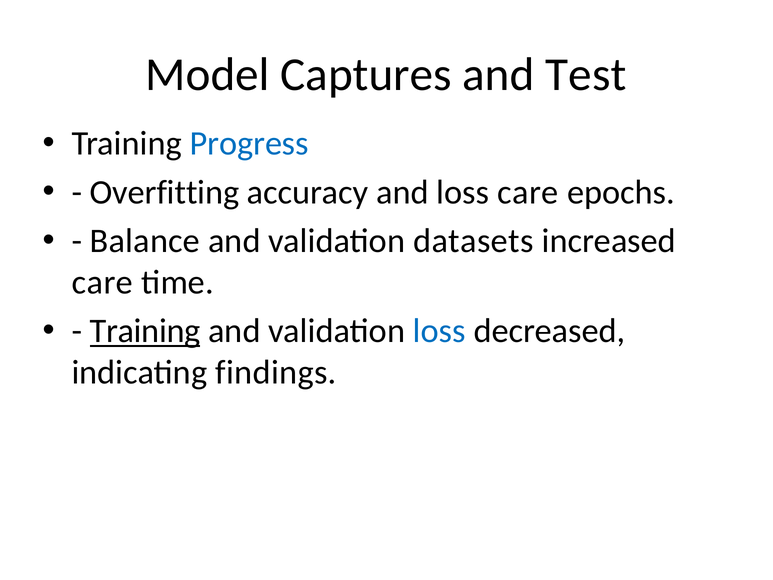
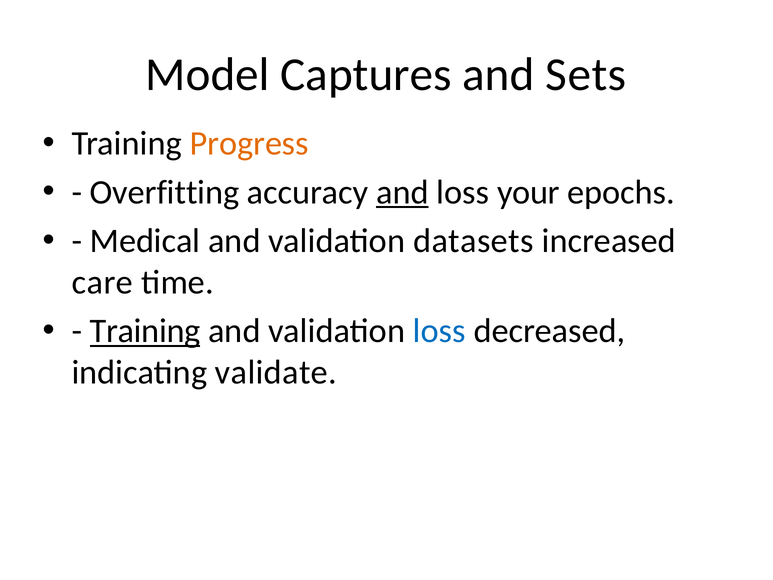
Test: Test -> Sets
Progress colour: blue -> orange
and at (402, 192) underline: none -> present
loss care: care -> your
Balance: Balance -> Medical
findings: findings -> validate
